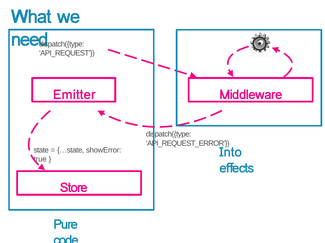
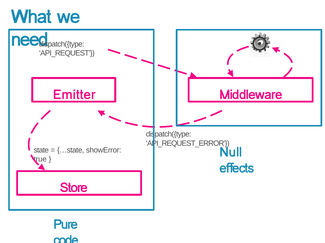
Into: Into -> Null
